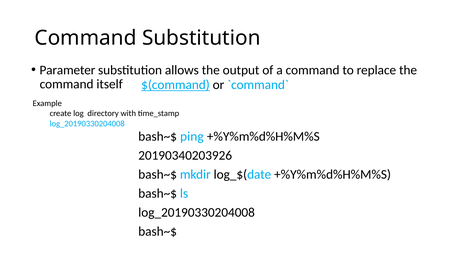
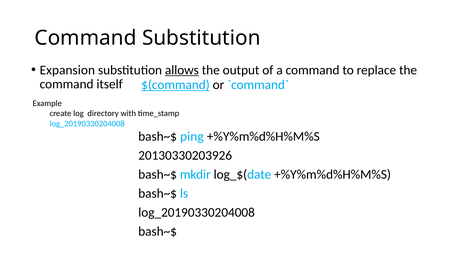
Parameter: Parameter -> Expansion
allows underline: none -> present
20190340203926: 20190340203926 -> 20130330203926
